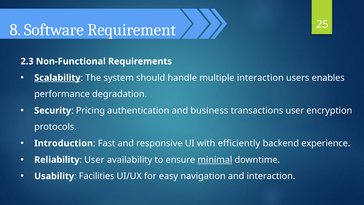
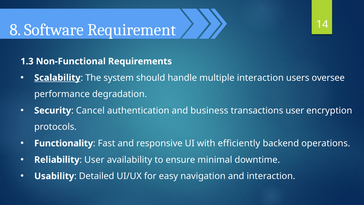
25: 25 -> 14
2.3: 2.3 -> 1.3
enables: enables -> oversee
Pricing: Pricing -> Cancel
Introduction: Introduction -> Functionality
experience: experience -> operations
minimal underline: present -> none
Facilities: Facilities -> Detailed
